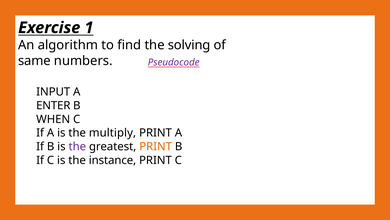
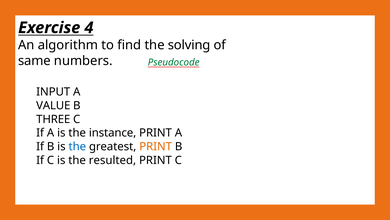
1: 1 -> 4
Pseudocode colour: purple -> green
ENTER: ENTER -> VALUE
WHEN: WHEN -> THREE
multiply: multiply -> instance
the at (77, 146) colour: purple -> blue
instance: instance -> resulted
